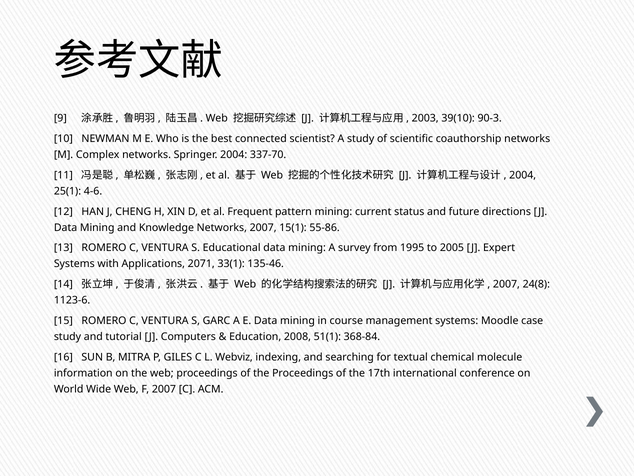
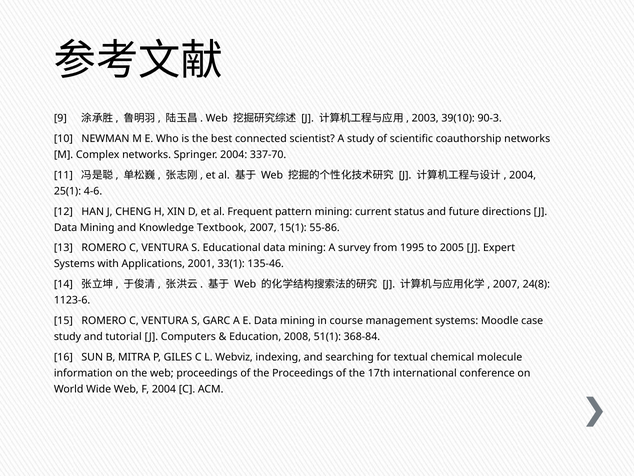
Knowledge Networks: Networks -> Textbook
2071: 2071 -> 2001
F 2007: 2007 -> 2004
